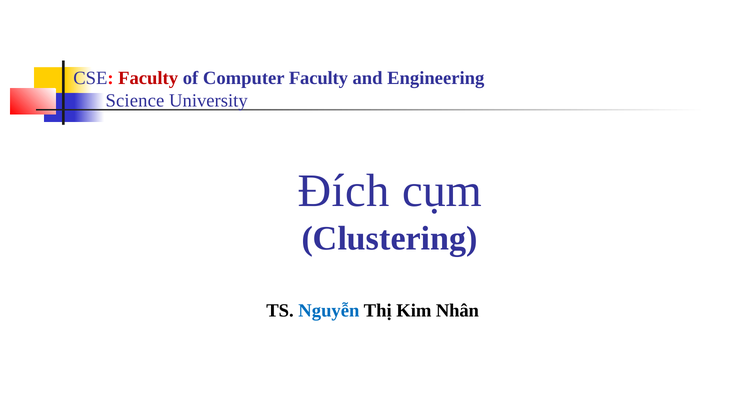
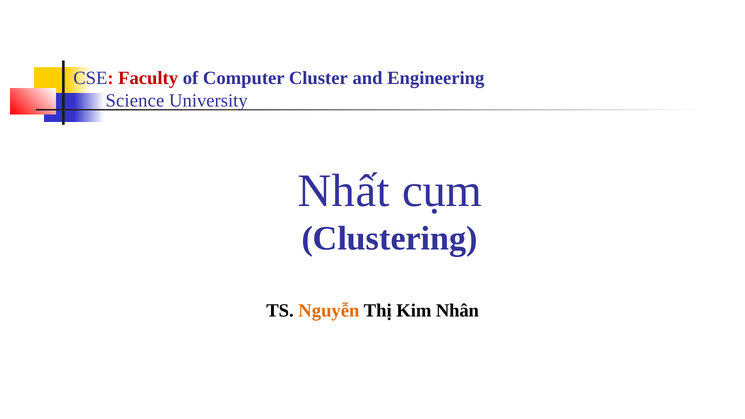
Computer Faculty: Faculty -> Cluster
Đích: Đích -> Nhất
Nguyễn colour: blue -> orange
